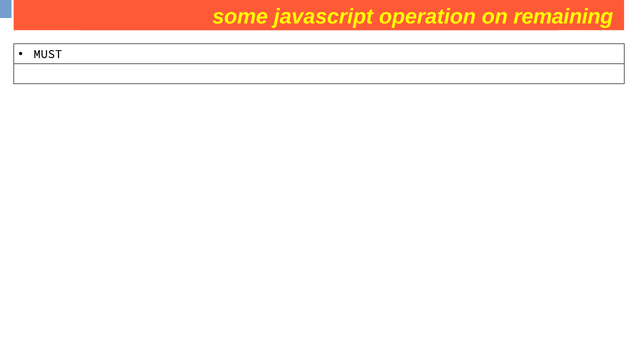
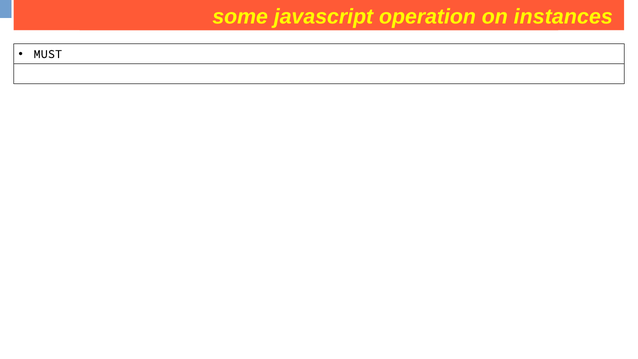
remaining: remaining -> instances
